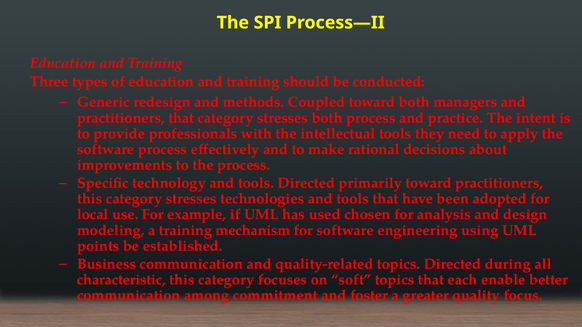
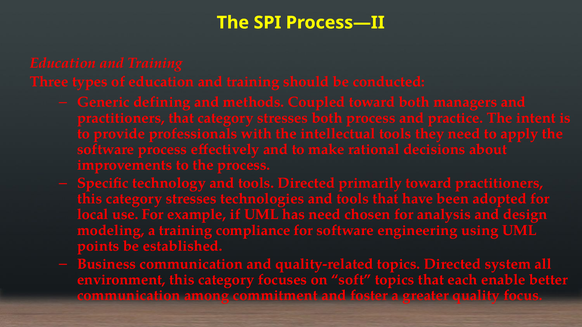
redesign: redesign -> defining
has used: used -> need
mechanism: mechanism -> compliance
during: during -> system
characteristic: characteristic -> environment
